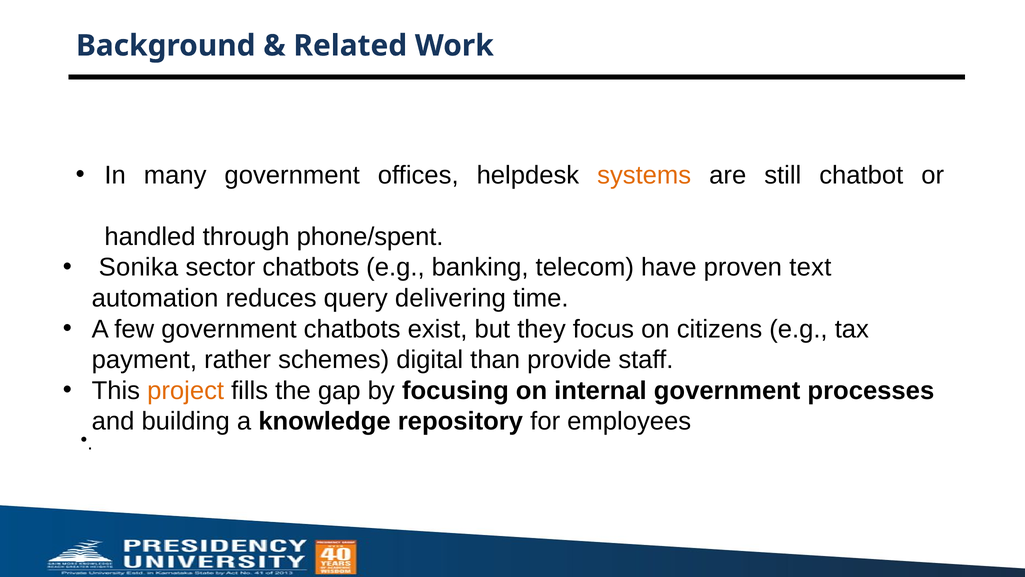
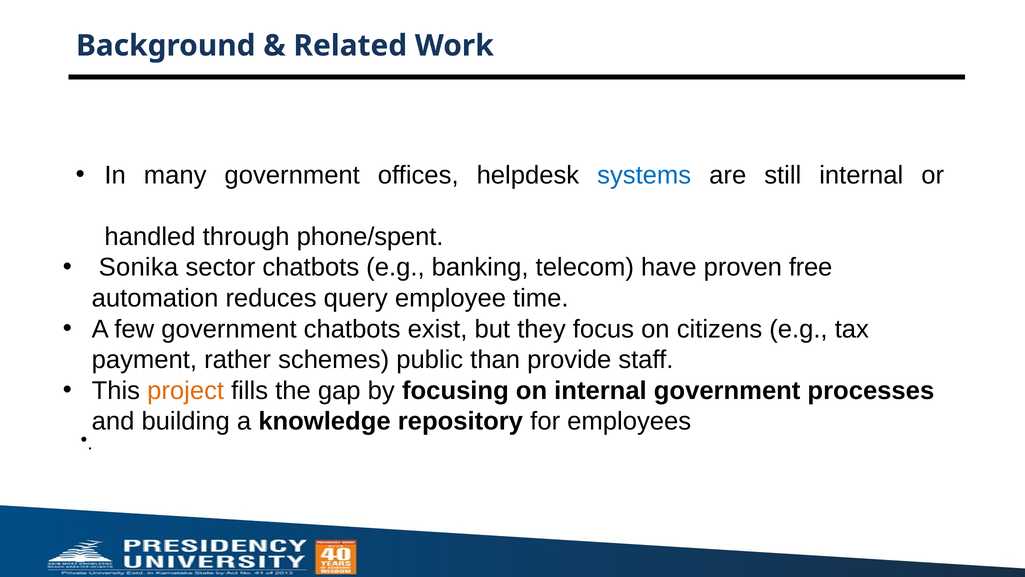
systems colour: orange -> blue
still chatbot: chatbot -> internal
text: text -> free
delivering: delivering -> employee
digital: digital -> public
